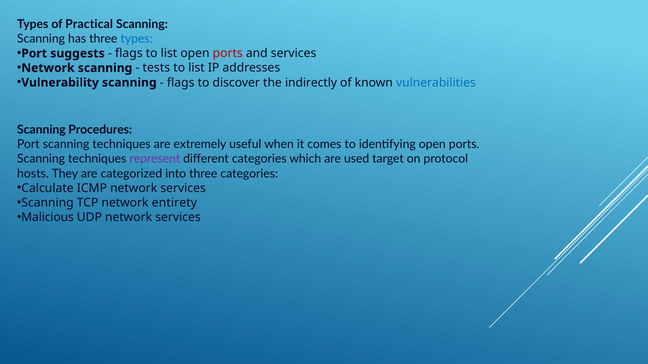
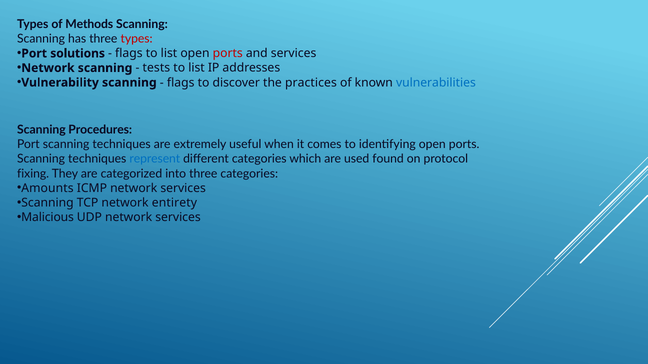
Practical: Practical -> Methods
types at (137, 39) colour: blue -> red
suggests: suggests -> solutions
indirectly: indirectly -> practices
represent colour: purple -> blue
target: target -> found
hosts: hosts -> fixing
Calculate: Calculate -> Amounts
